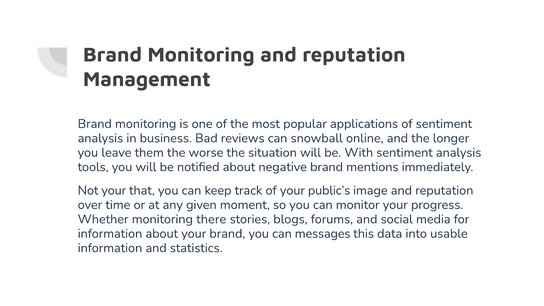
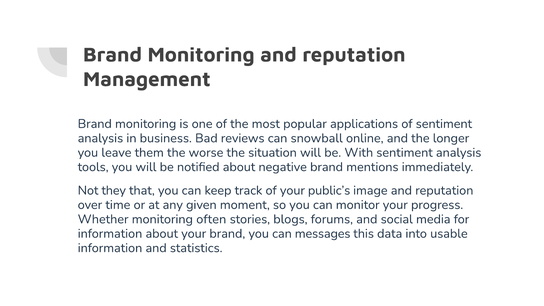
Not your: your -> they
there: there -> often
